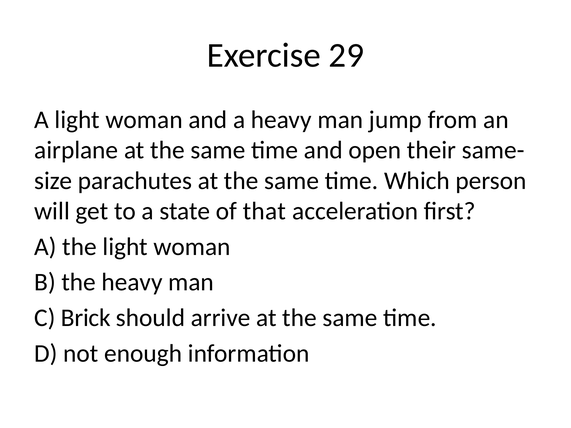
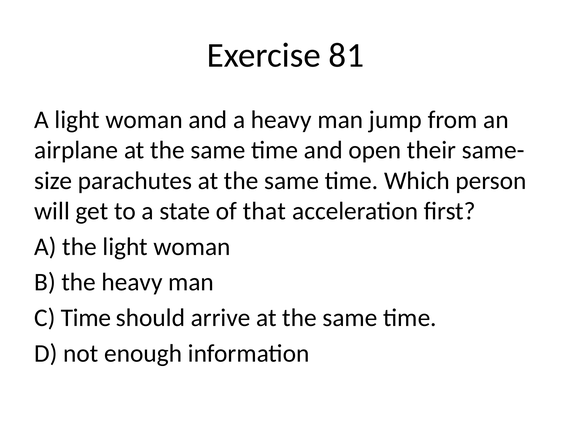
29: 29 -> 81
C Brick: Brick -> Time
